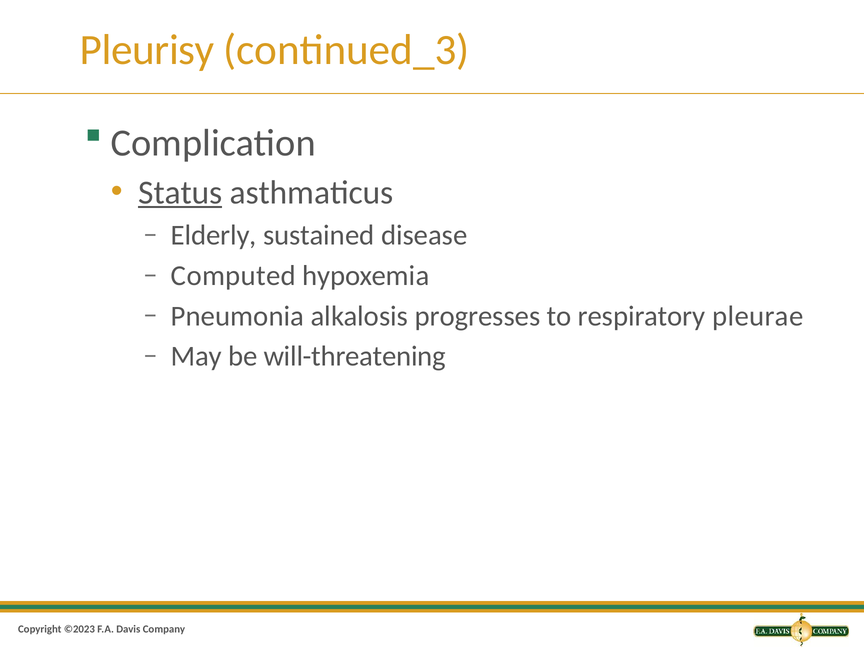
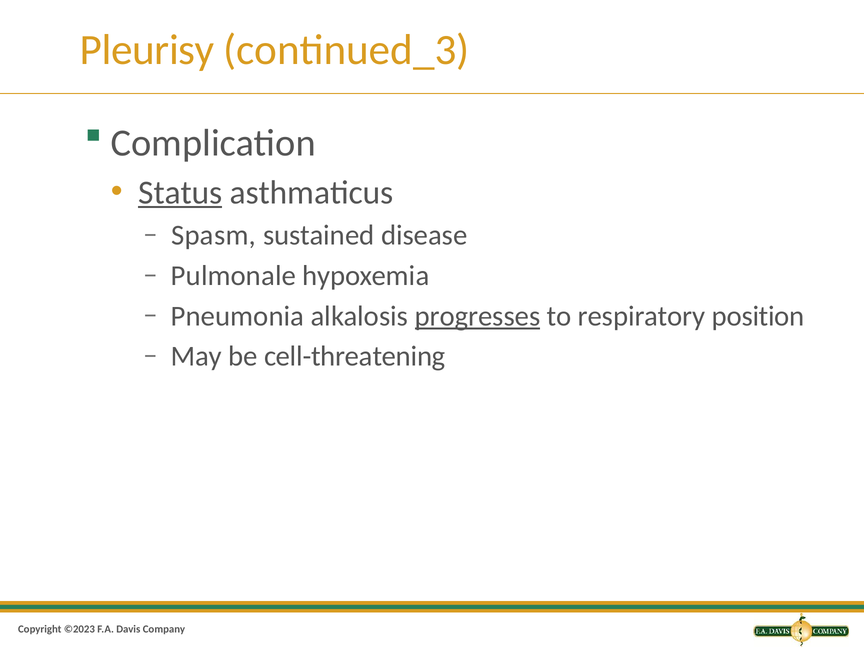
Elderly: Elderly -> Spasm
Computed: Computed -> Pulmonale
progresses underline: none -> present
pleurae: pleurae -> position
will-threatening: will-threatening -> cell-threatening
